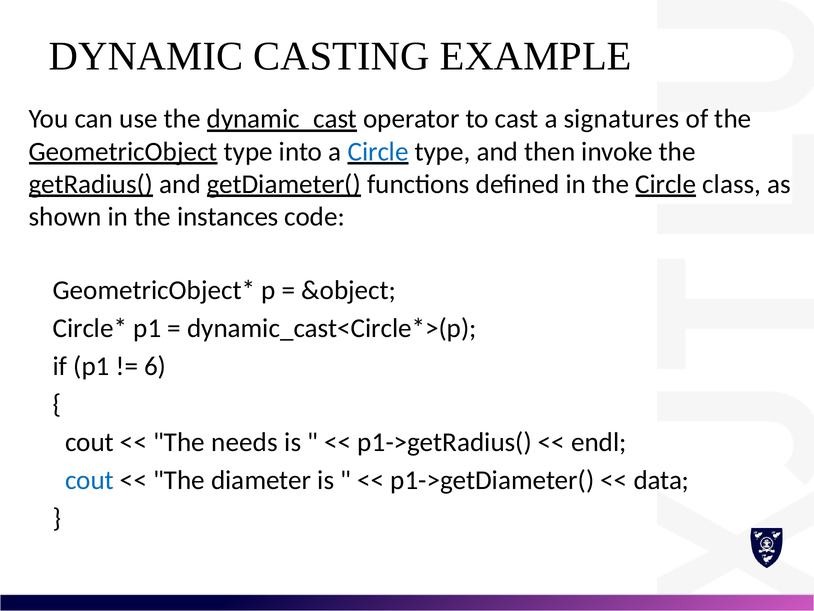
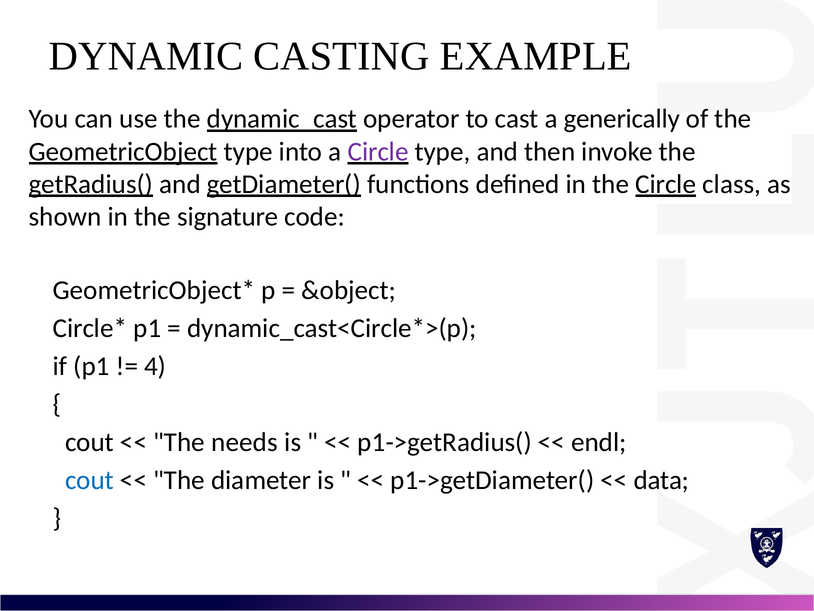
signatures: signatures -> generically
Circle at (378, 151) colour: blue -> purple
instances: instances -> signature
6: 6 -> 4
